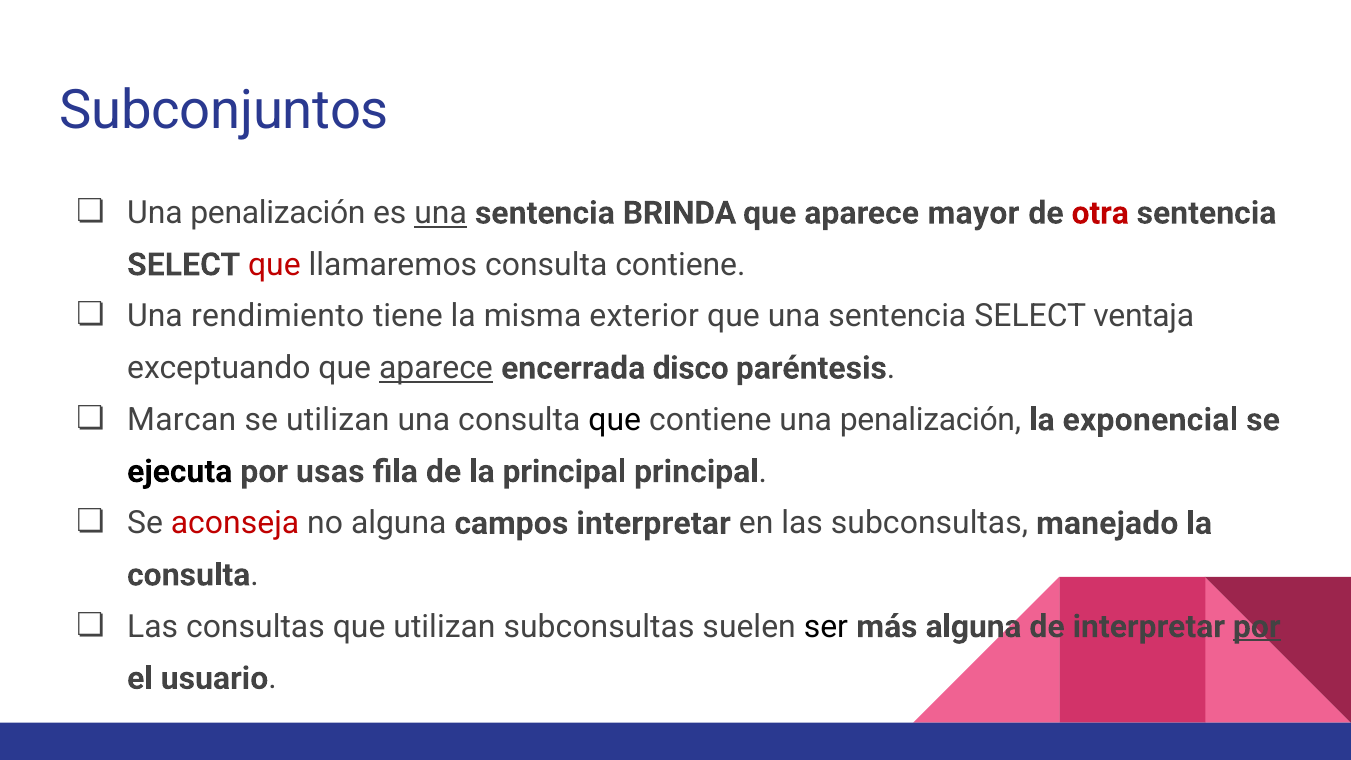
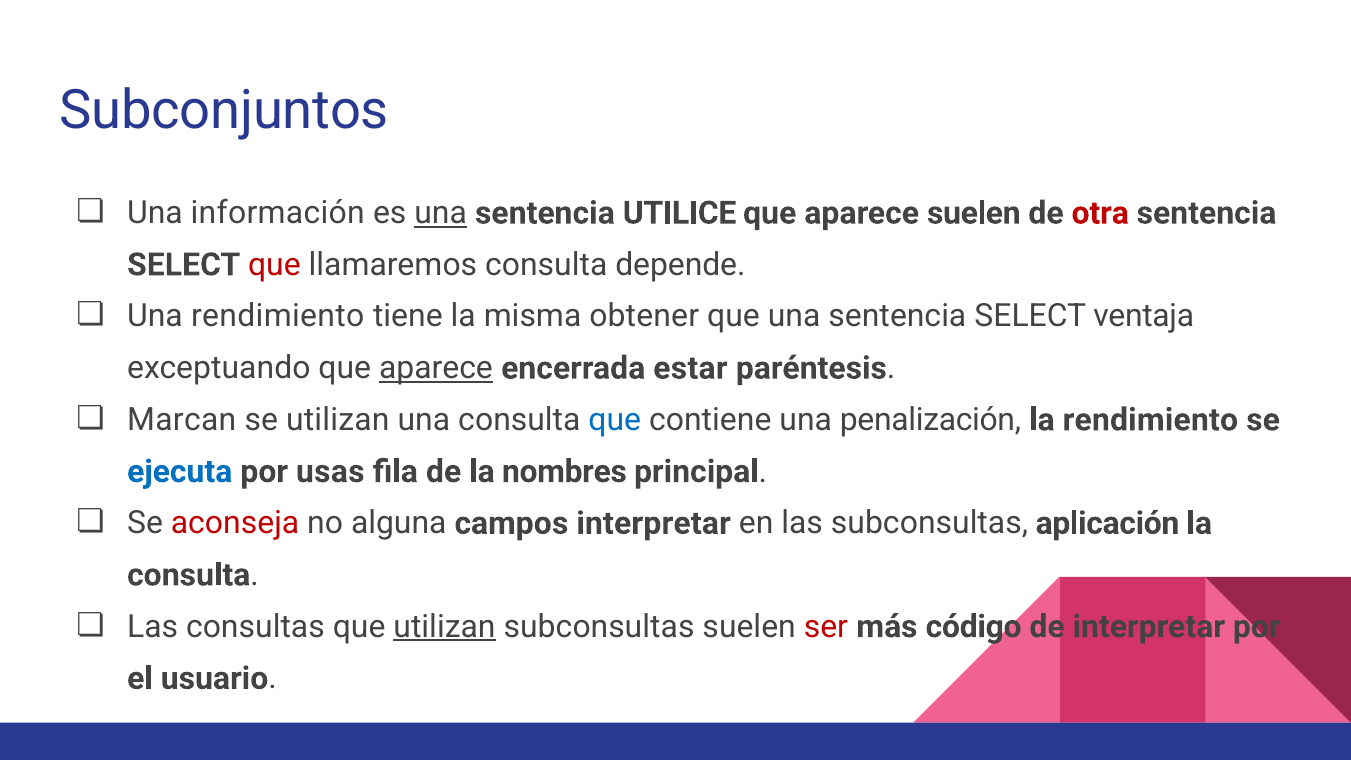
penalización at (278, 213): penalización -> información
BRINDA: BRINDA -> UTILICE
aparece mayor: mayor -> suelen
consulta contiene: contiene -> depende
exterior: exterior -> obtener
disco: disco -> estar
que at (615, 420) colour: black -> blue
la exponencial: exponencial -> rendimiento
ejecuta colour: black -> blue
la principal: principal -> nombres
manejado: manejado -> aplicación
utilizan at (445, 627) underline: none -> present
ser colour: black -> red
más alguna: alguna -> código
por at (1257, 627) underline: present -> none
